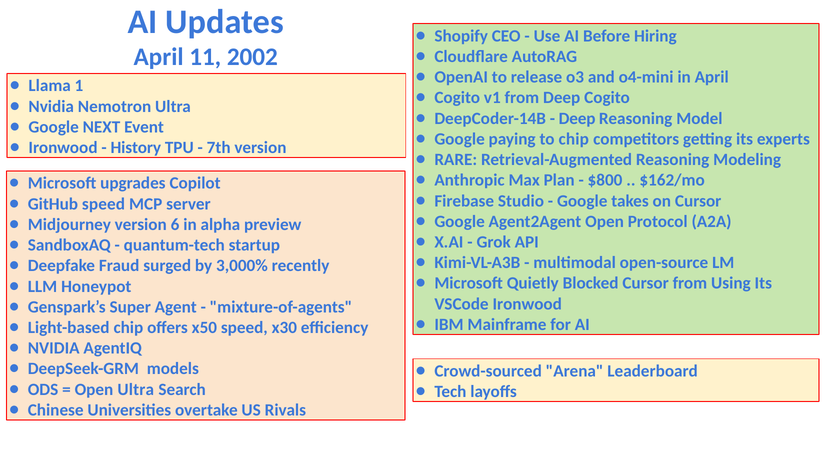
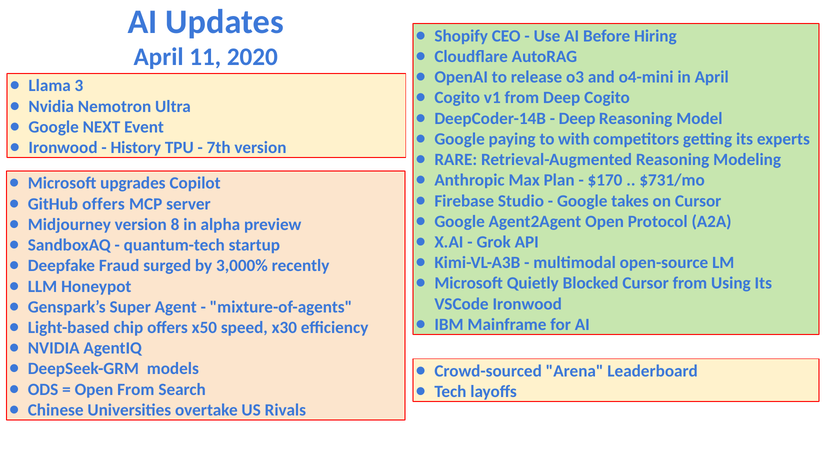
2002: 2002 -> 2020
1: 1 -> 3
to chip: chip -> with
$800: $800 -> $170
$162/mo: $162/mo -> $731/mo
GitHub speed: speed -> offers
6: 6 -> 8
Open Ultra: Ultra -> From
